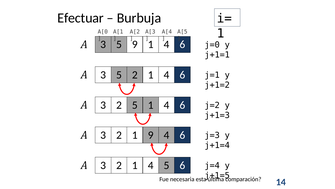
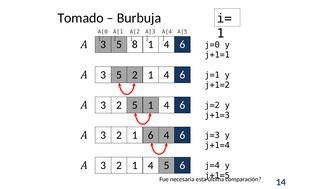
Efectuar: Efectuar -> Tomado
5 9: 9 -> 8
1 9: 9 -> 6
